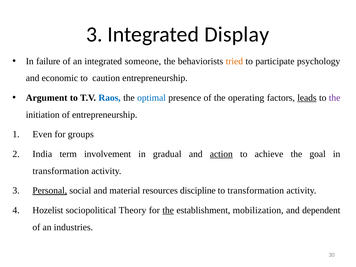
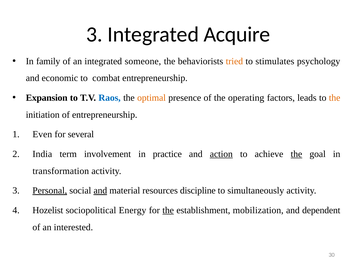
Display: Display -> Acquire
failure: failure -> family
participate: participate -> stimulates
caution: caution -> combat
Argument: Argument -> Expansion
optimal colour: blue -> orange
leads underline: present -> none
the at (335, 98) colour: purple -> orange
groups: groups -> several
gradual: gradual -> practice
the at (296, 154) underline: none -> present
and at (100, 191) underline: none -> present
to transformation: transformation -> simultaneously
Theory: Theory -> Energy
industries: industries -> interested
